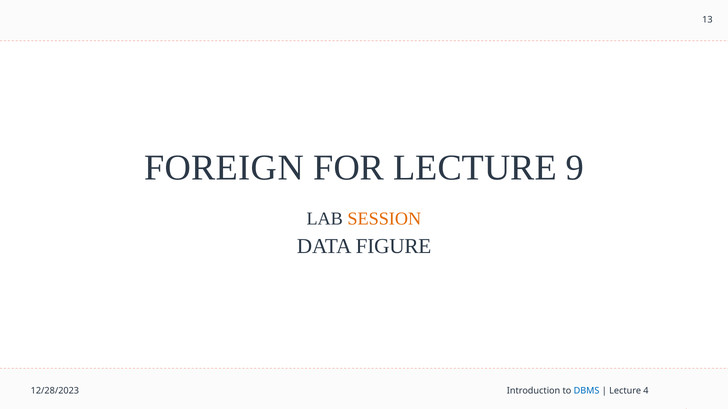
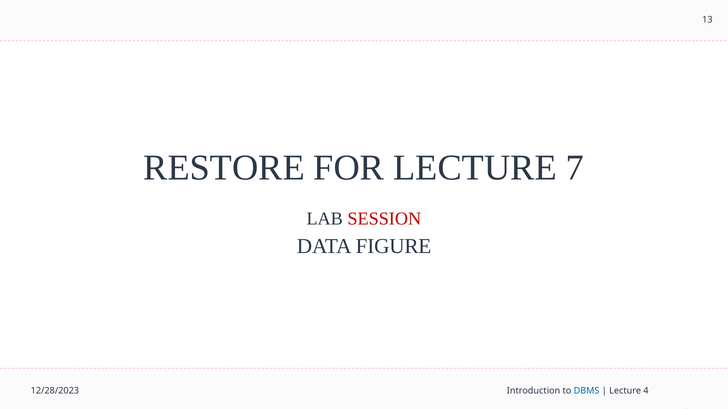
FOREIGN: FOREIGN -> RESTORE
9: 9 -> 7
SESSION colour: orange -> red
